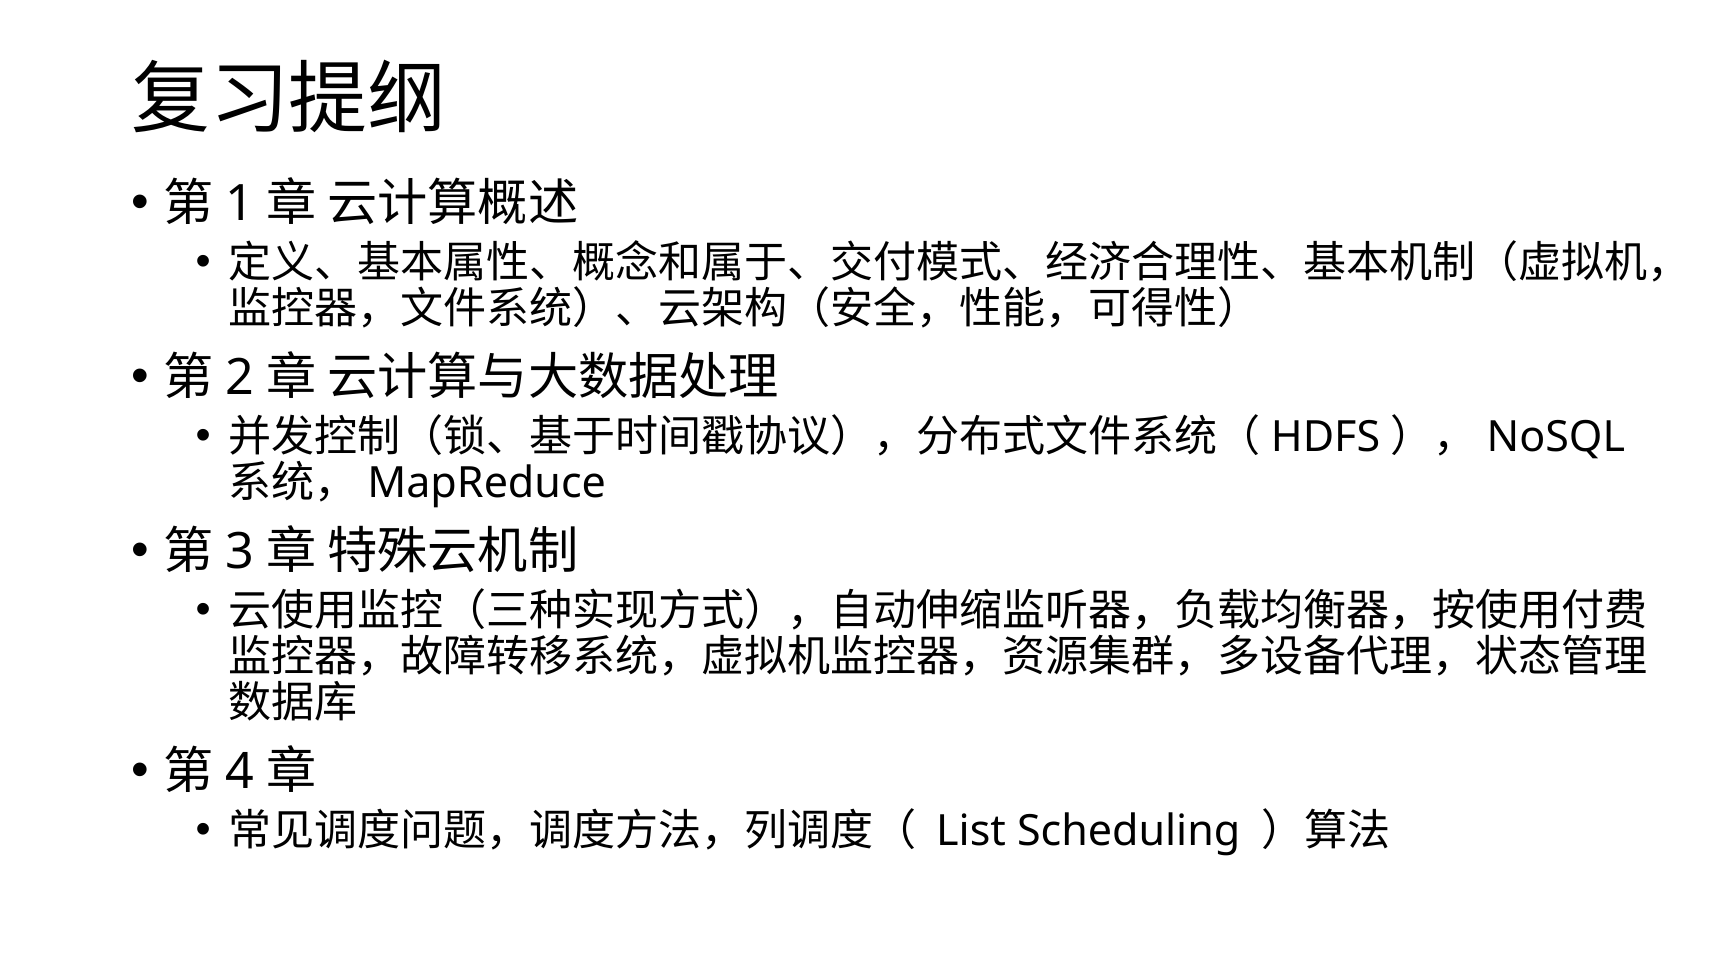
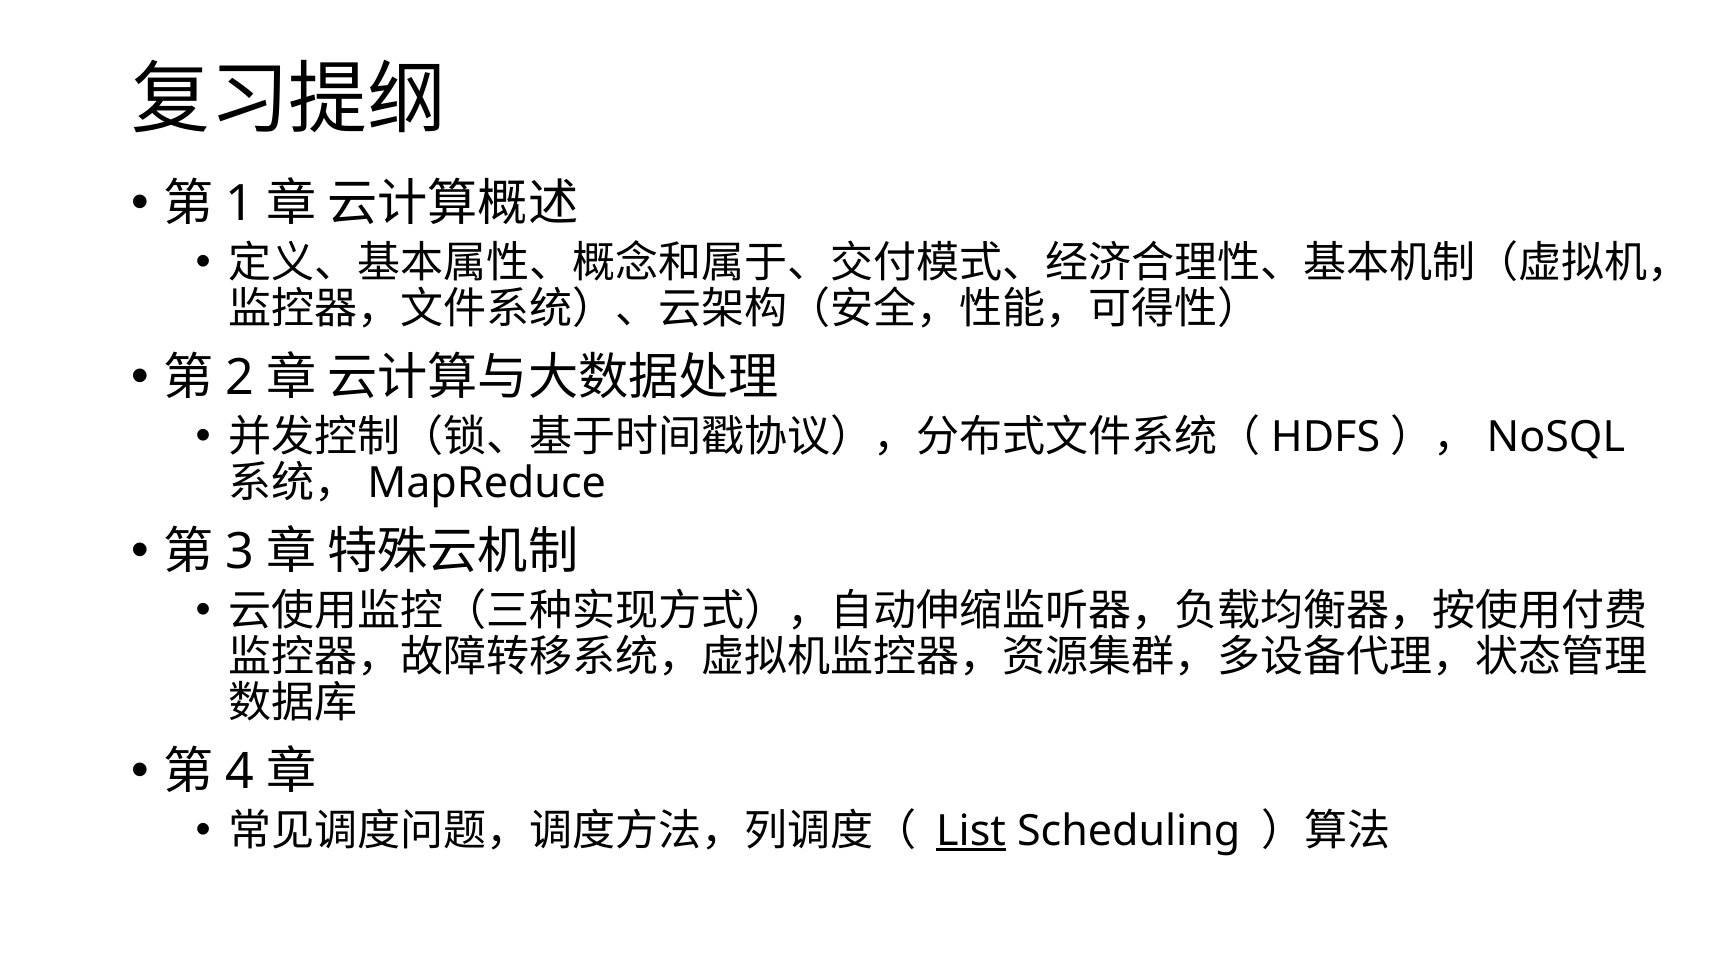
List underline: none -> present
